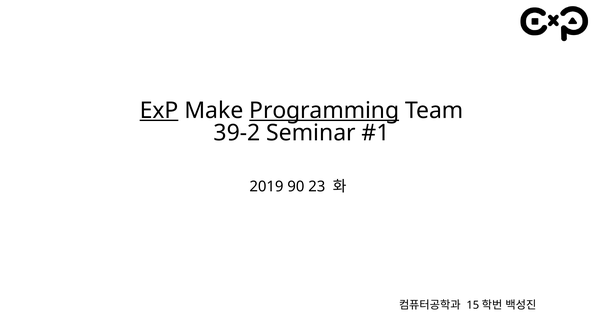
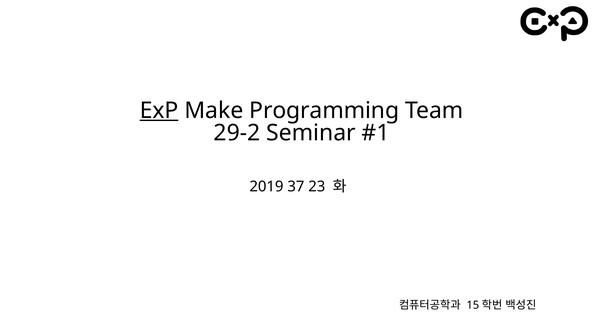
Programming underline: present -> none
39-2: 39-2 -> 29-2
90: 90 -> 37
